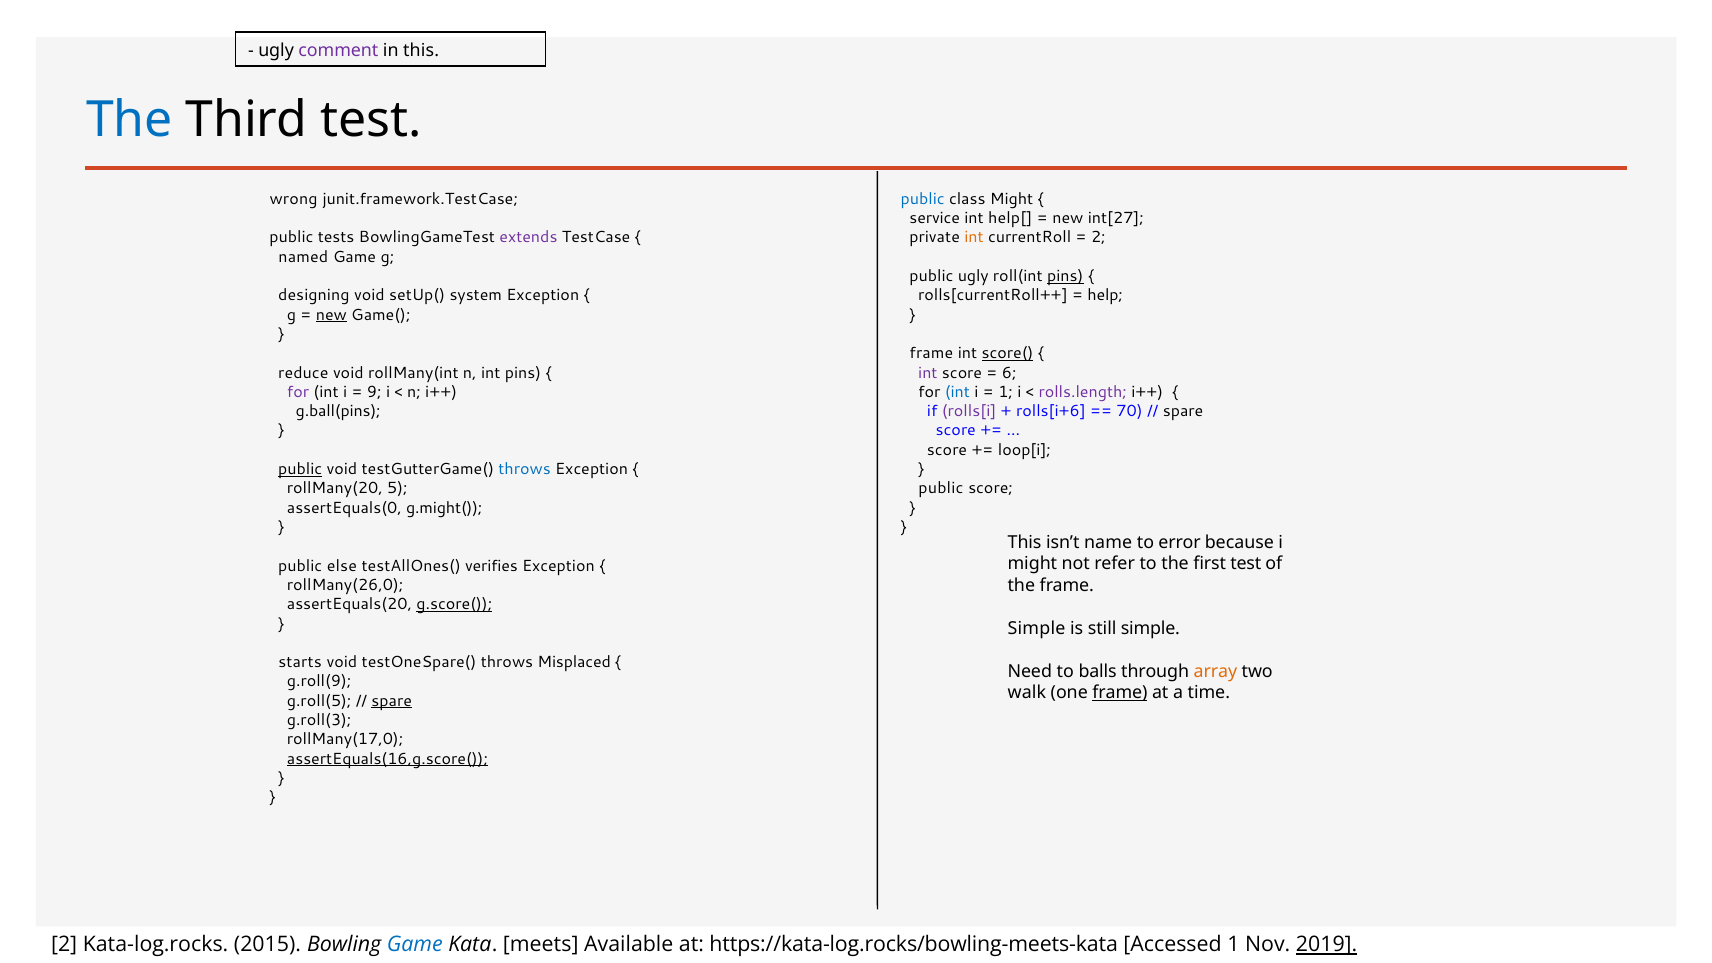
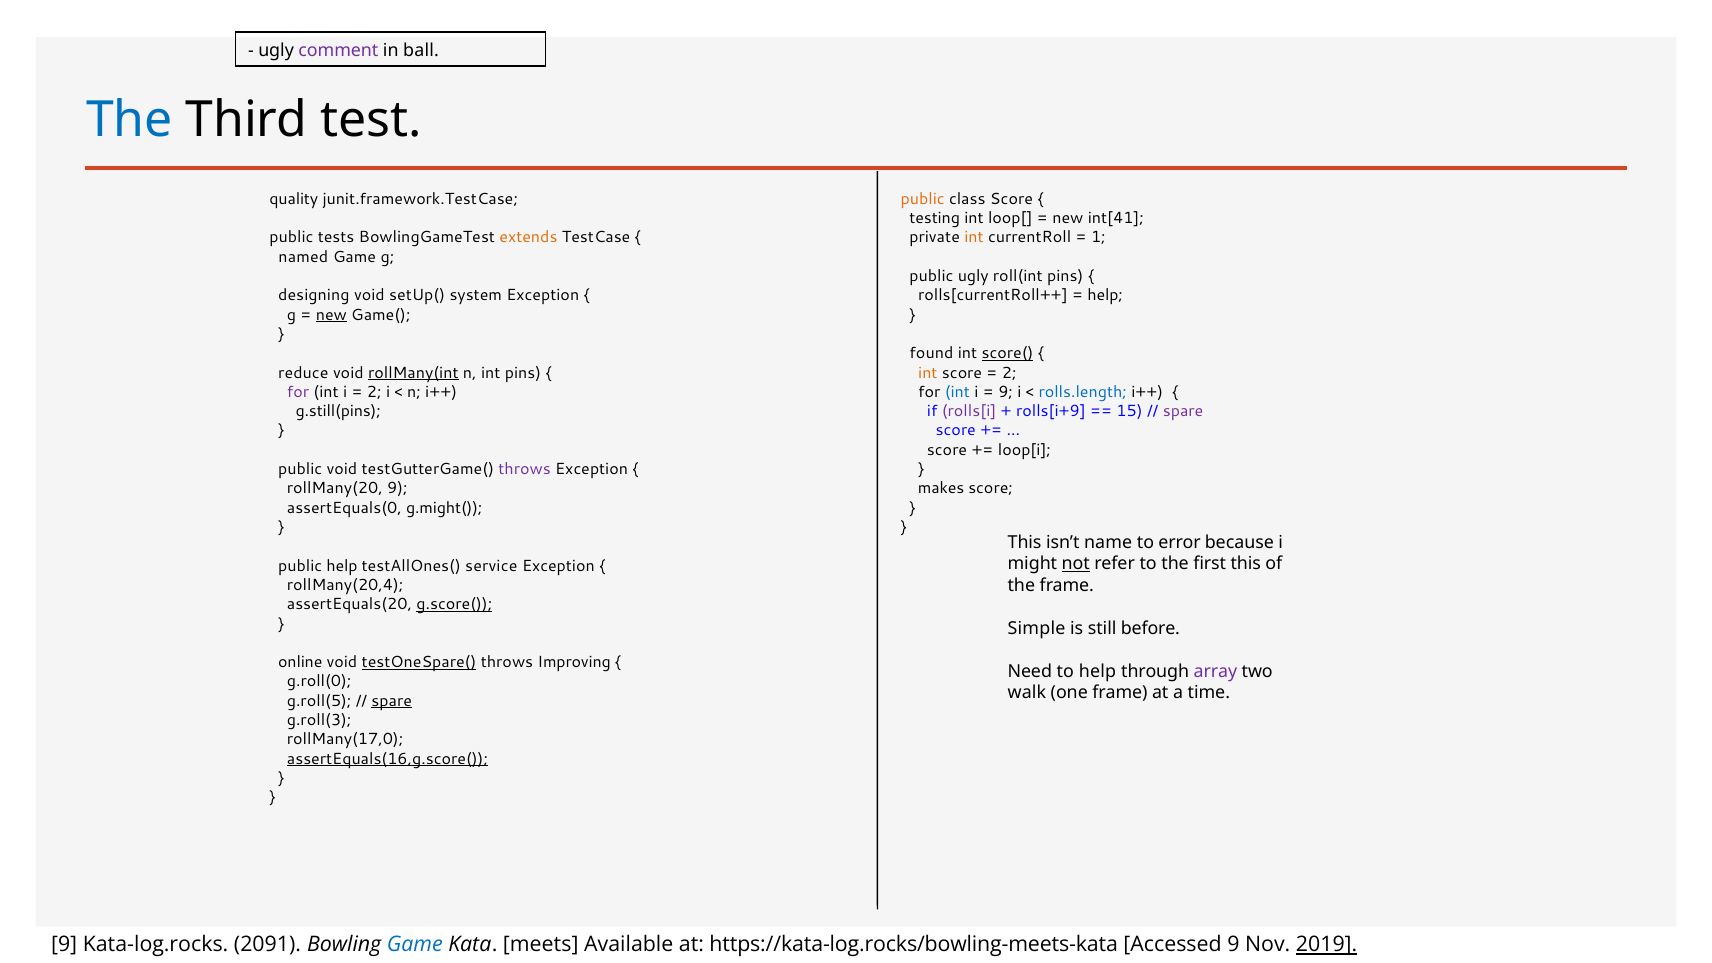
in this: this -> ball
wrong: wrong -> quality
public at (923, 199) colour: blue -> orange
class Might: Might -> Score
service: service -> testing
help[: help[ -> loop[
int[27: int[27 -> int[41
extends colour: purple -> orange
2 at (1098, 238): 2 -> 1
pins at (1065, 276) underline: present -> none
frame at (931, 353): frame -> found
rollMany(int underline: none -> present
int at (928, 373) colour: purple -> orange
6 at (1009, 373): 6 -> 2
9 at (374, 392): 9 -> 2
1 at (1006, 392): 1 -> 9
rolls.length colour: purple -> blue
g.ball(pins: g.ball(pins -> g.still(pins
rolls[i+6: rolls[i+6 -> rolls[i+9
70: 70 -> 15
spare at (1183, 411) colour: black -> purple
public at (300, 469) underline: present -> none
throws at (525, 469) colour: blue -> purple
rollMany(20 5: 5 -> 9
public at (941, 489): public -> makes
not underline: none -> present
first test: test -> this
public else: else -> help
verifies: verifies -> service
rollMany(26,0: rollMany(26,0 -> rollMany(20,4
still simple: simple -> before
starts: starts -> online
testOneSpare( underline: none -> present
Misplaced: Misplaced -> Improving
to balls: balls -> help
array colour: orange -> purple
g.roll(9: g.roll(9 -> g.roll(0
frame at (1120, 693) underline: present -> none
2 at (64, 945): 2 -> 9
2015: 2015 -> 2091
Accessed 1: 1 -> 9
